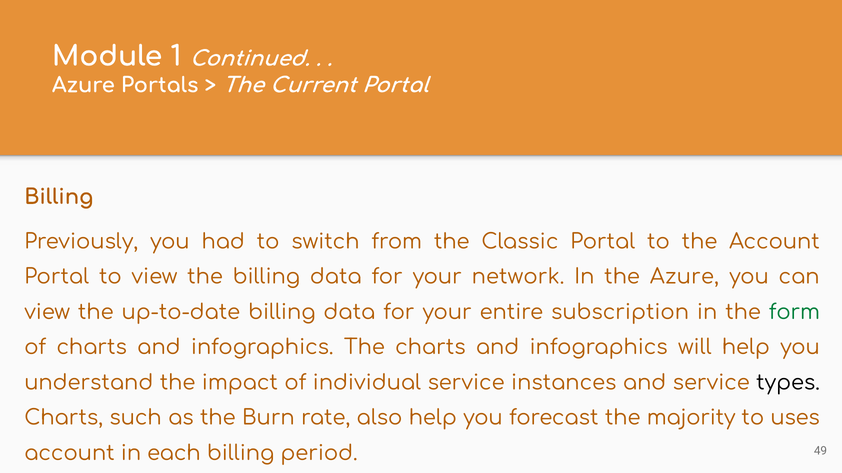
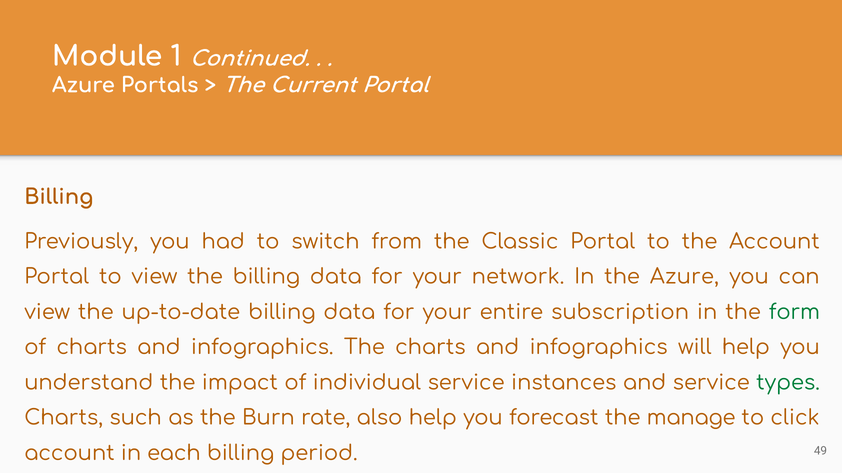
types colour: black -> green
majority: majority -> manage
uses: uses -> click
